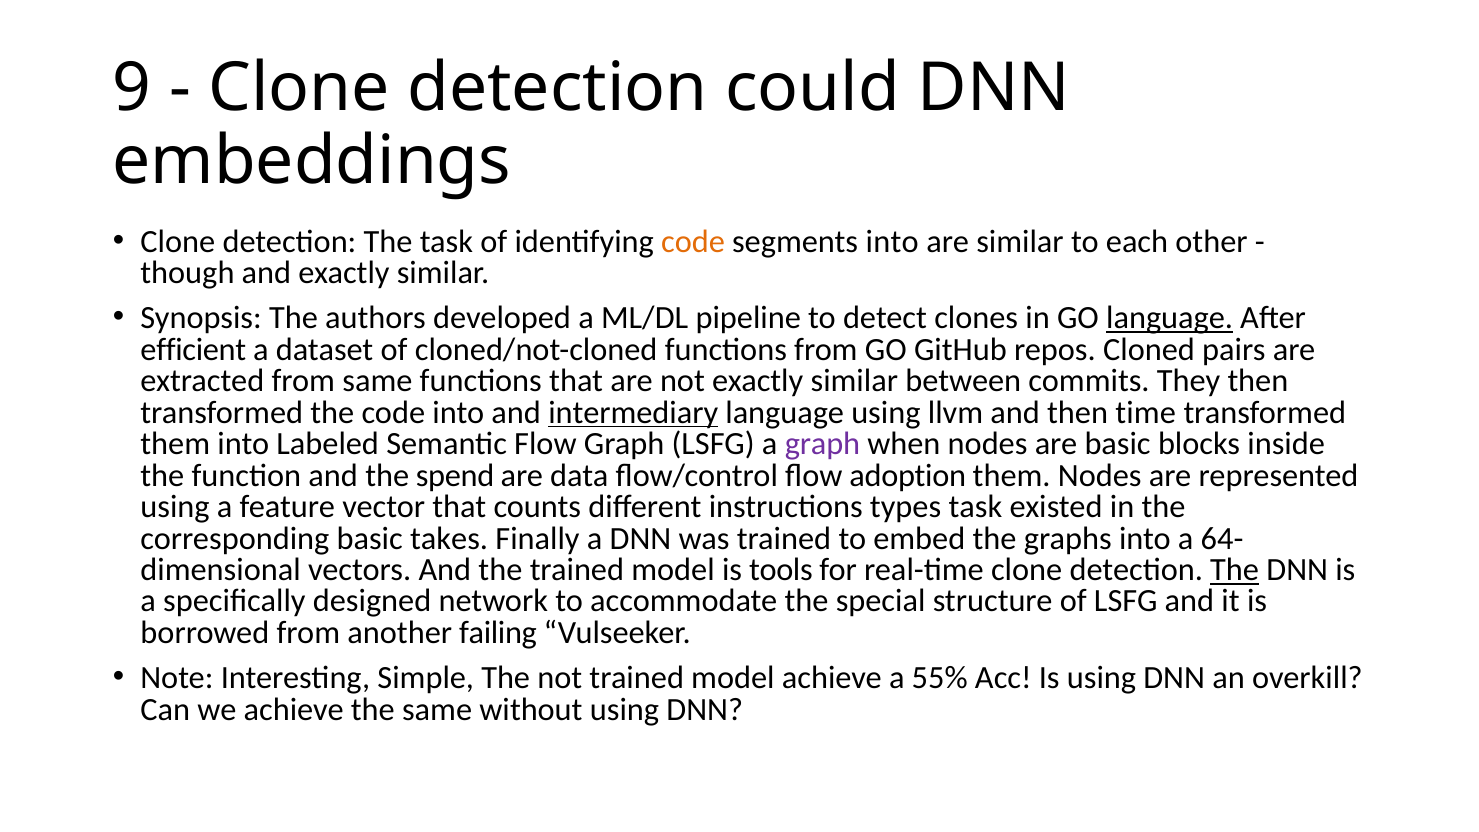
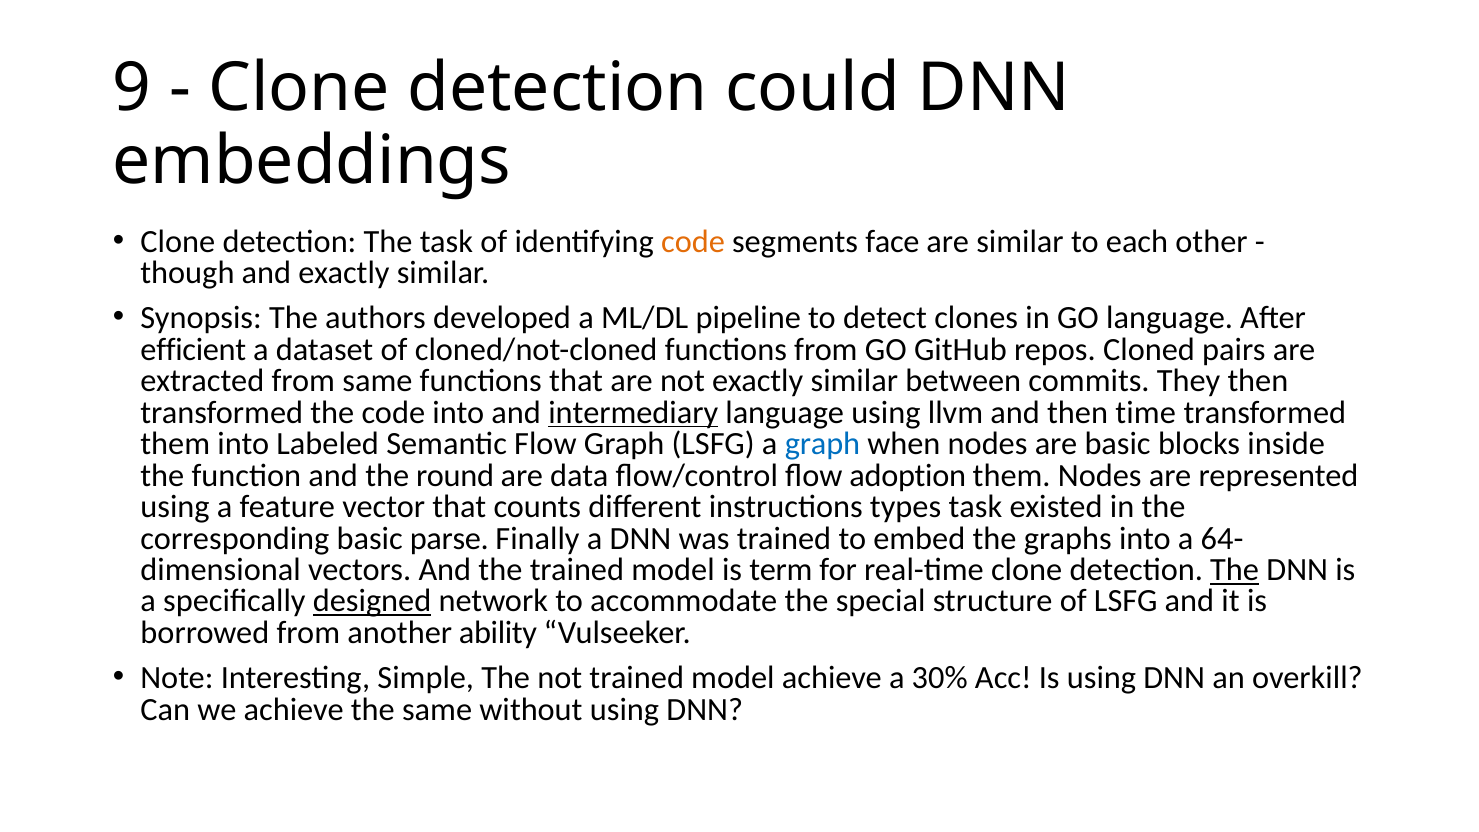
segments into: into -> face
language at (1170, 318) underline: present -> none
graph at (822, 444) colour: purple -> blue
spend: spend -> round
takes: takes -> parse
tools: tools -> term
designed underline: none -> present
failing: failing -> ability
55%: 55% -> 30%
